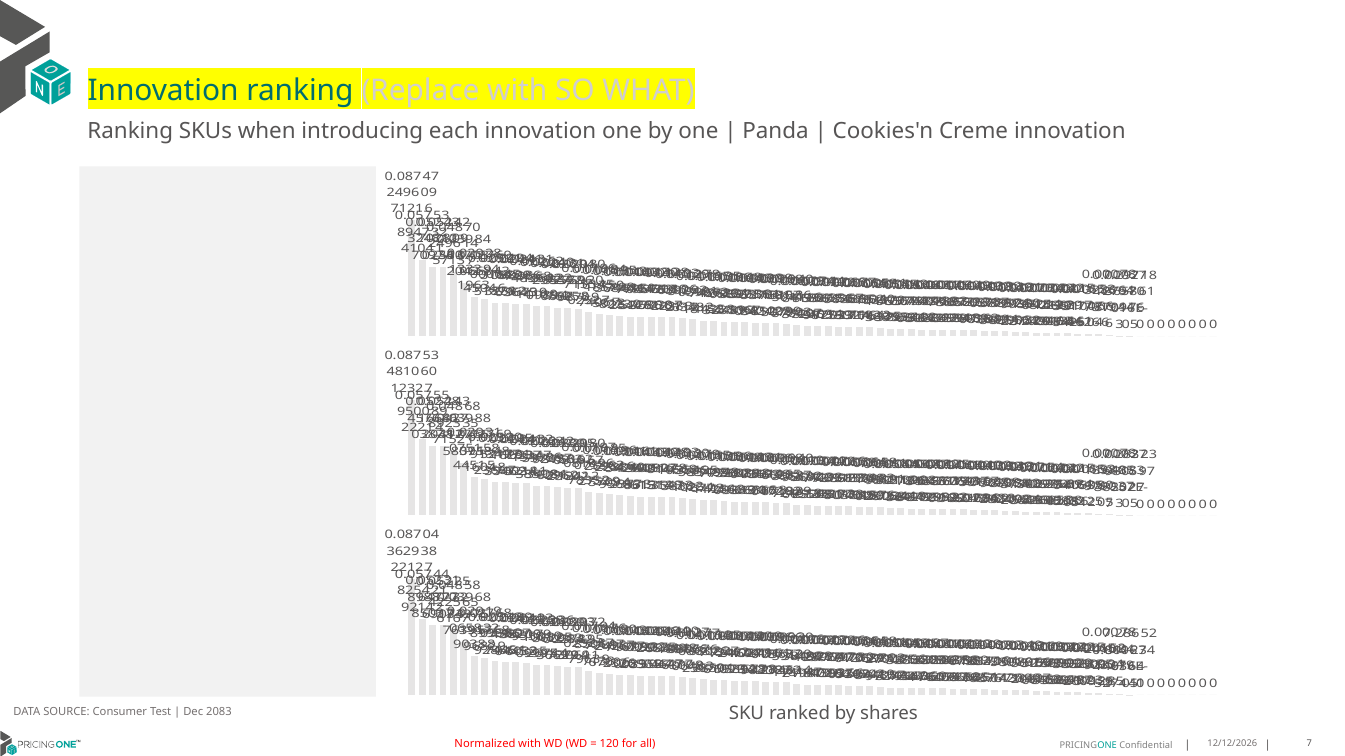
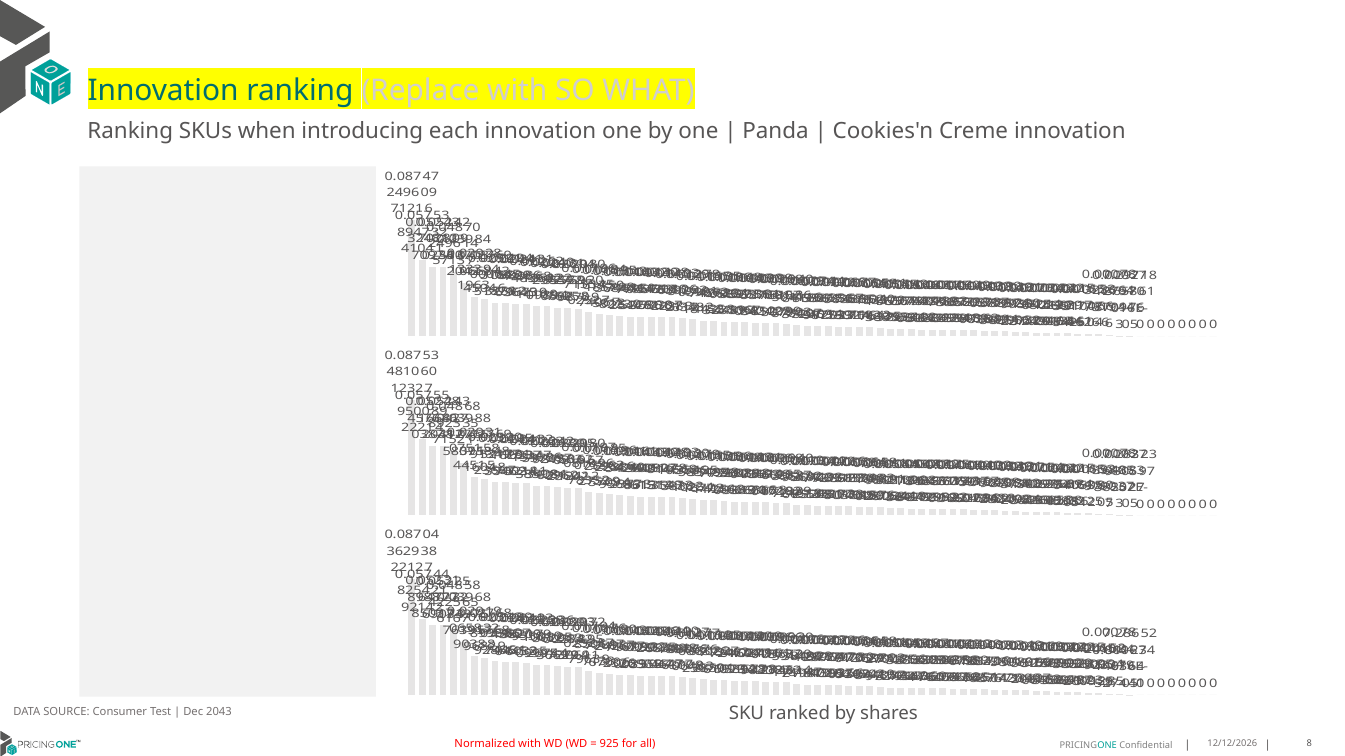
2083: 2083 -> 2043
120: 120 -> 925
all 7: 7 -> 8
